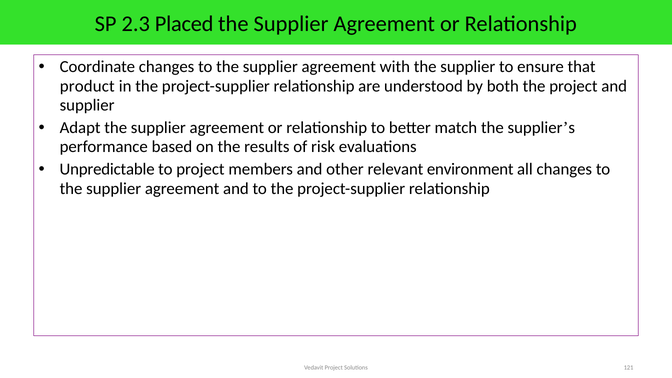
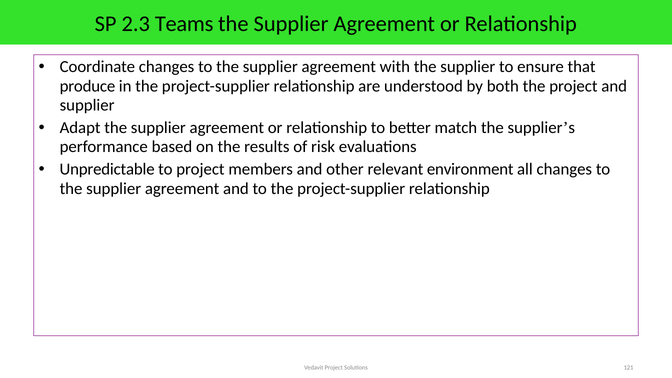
Placed: Placed -> Teams
product: product -> produce
